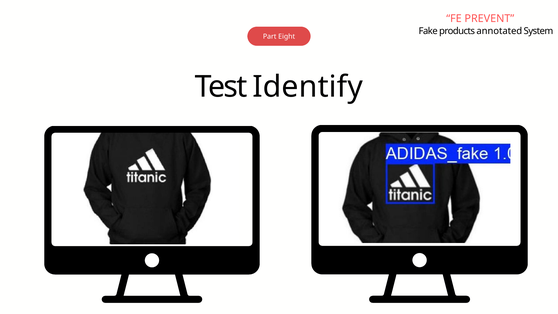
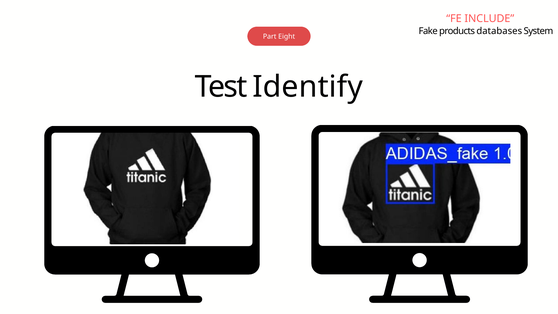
PREVENT: PREVENT -> INCLUDE
annotated: annotated -> databases
